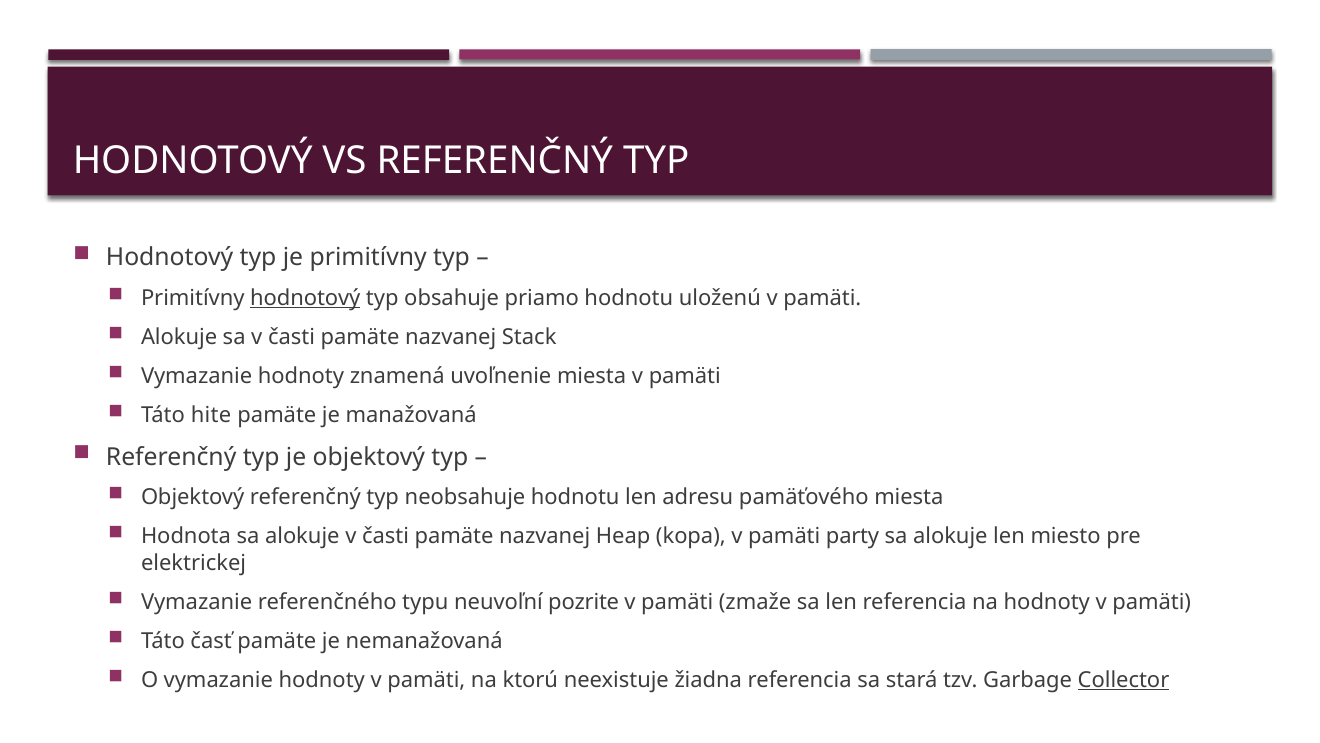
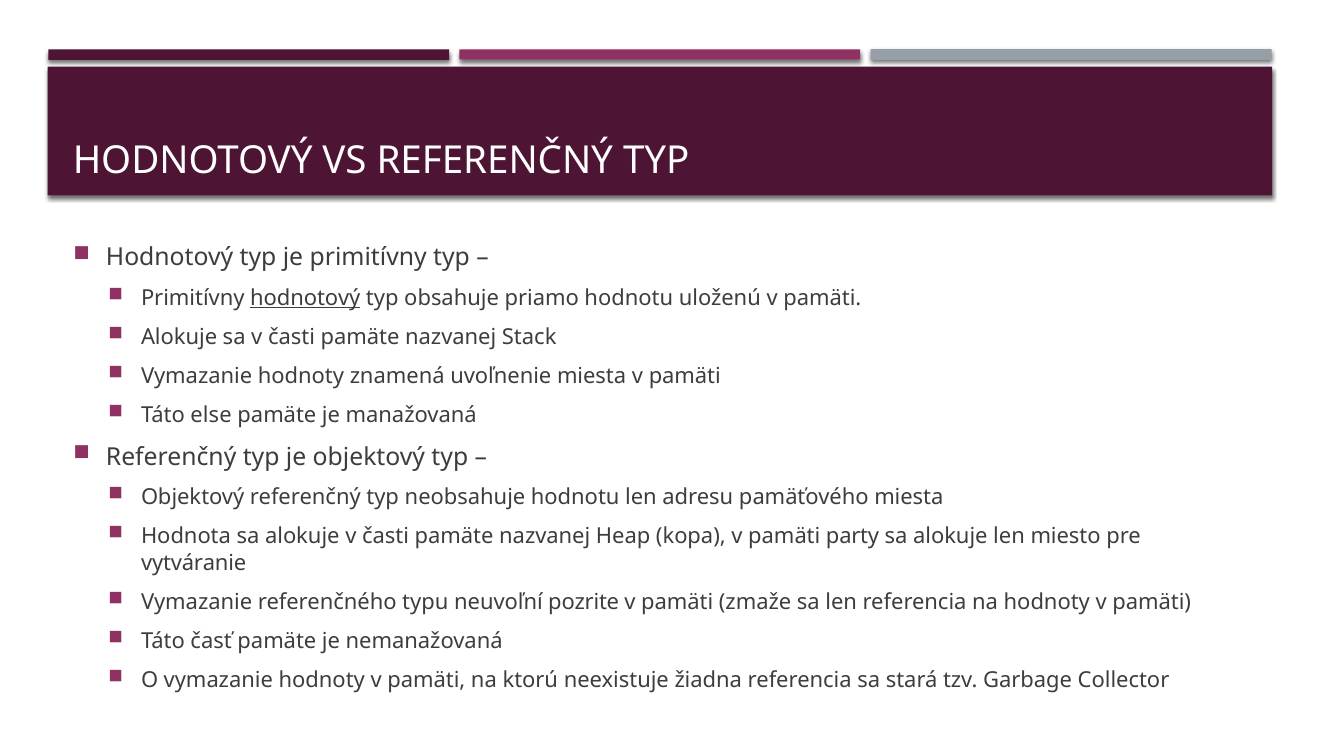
hite: hite -> else
elektrickej: elektrickej -> vytváranie
Collector underline: present -> none
